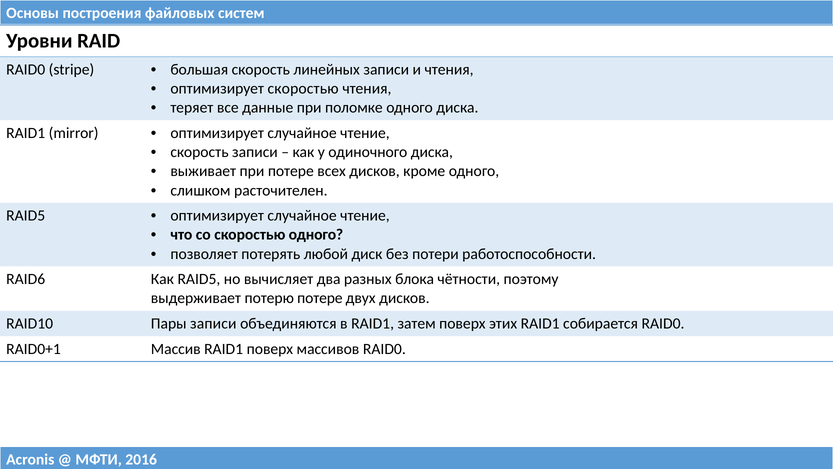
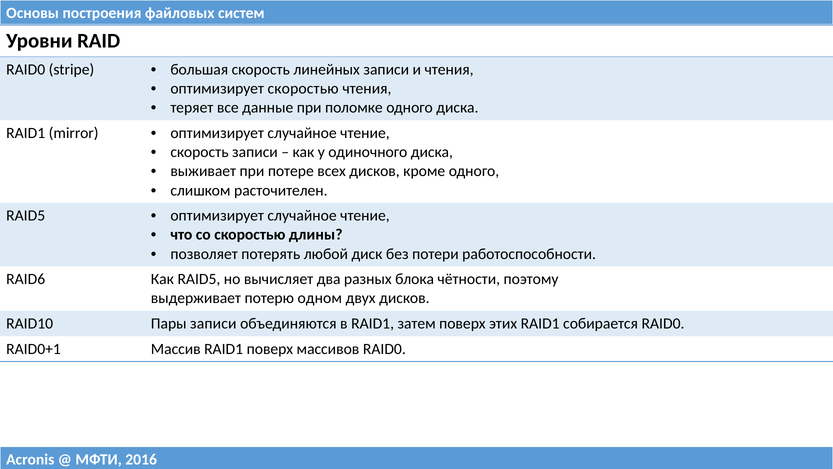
скоростью одного: одного -> длины
потерю потере: потере -> одном
